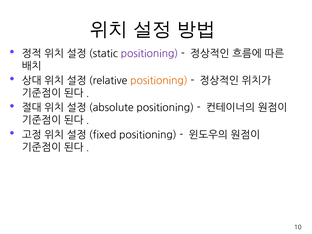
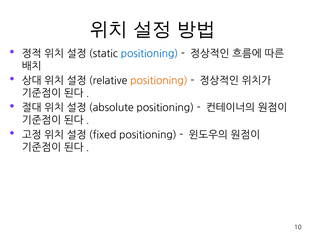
positioning at (149, 54) colour: purple -> blue
